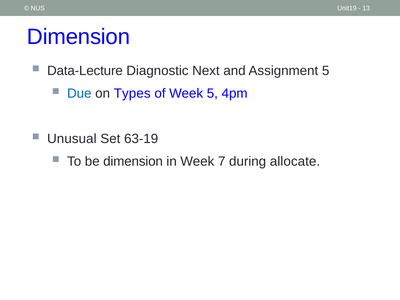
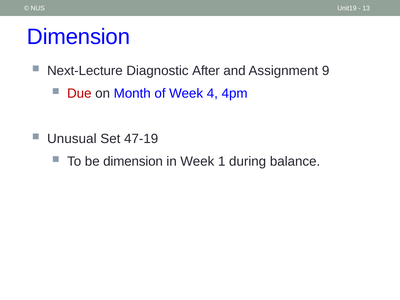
Data-Lecture: Data-Lecture -> Next-Lecture
Next: Next -> After
Assignment 5: 5 -> 9
Due colour: blue -> red
Types: Types -> Month
Week 5: 5 -> 4
63-19: 63-19 -> 47-19
7: 7 -> 1
allocate: allocate -> balance
